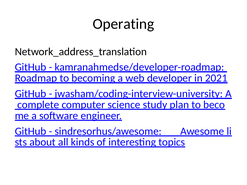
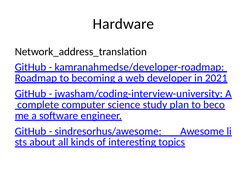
Operating: Operating -> Hardware
